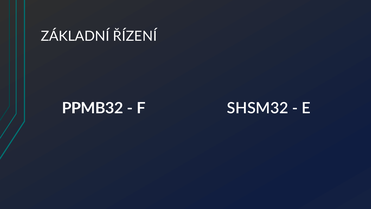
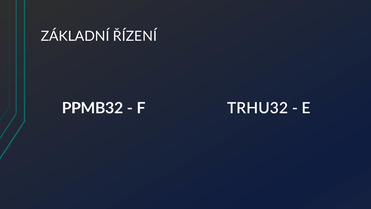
SHSM32: SHSM32 -> TRHU32
